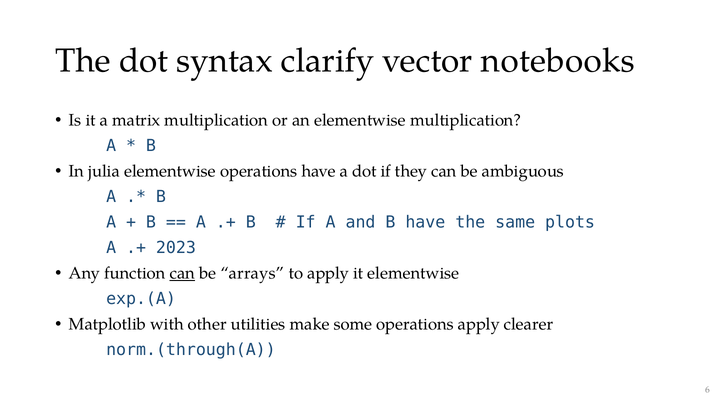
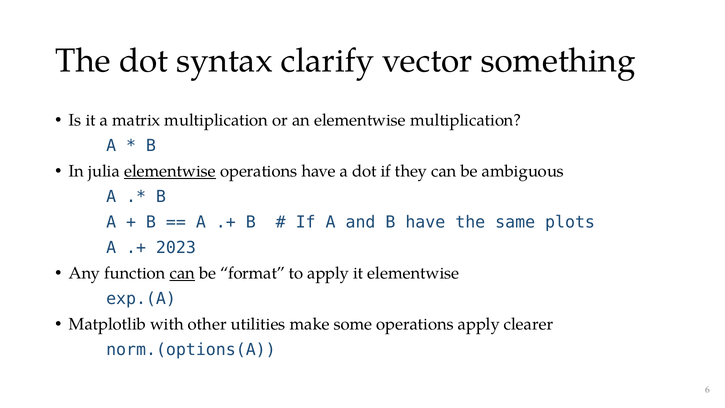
notebooks: notebooks -> something
elementwise at (170, 171) underline: none -> present
arrays: arrays -> format
norm.(through(A: norm.(through(A -> norm.(options(A
